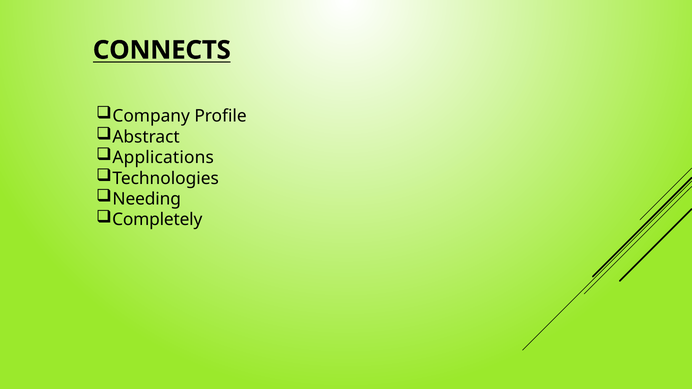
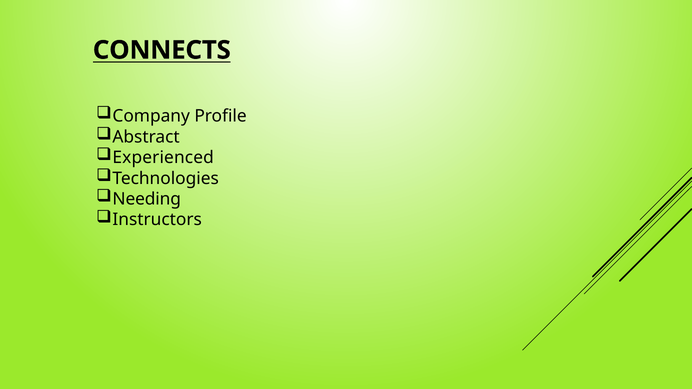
Applications: Applications -> Experienced
Completely: Completely -> Instructors
